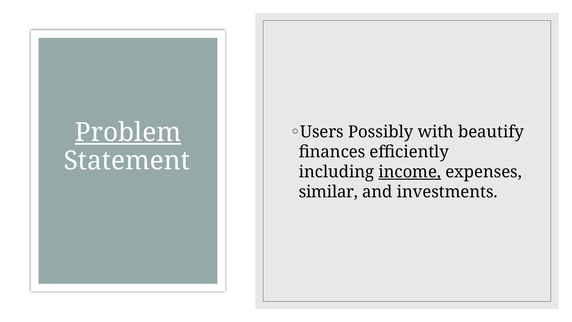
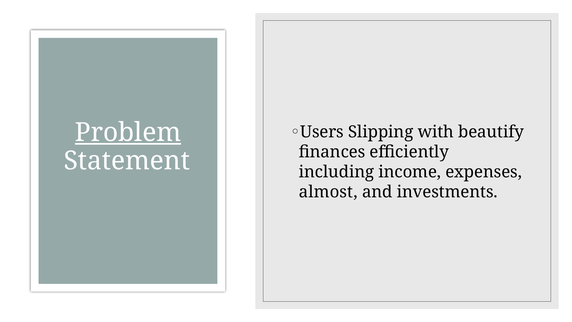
Possibly: Possibly -> Slipping
income underline: present -> none
similar: similar -> almost
